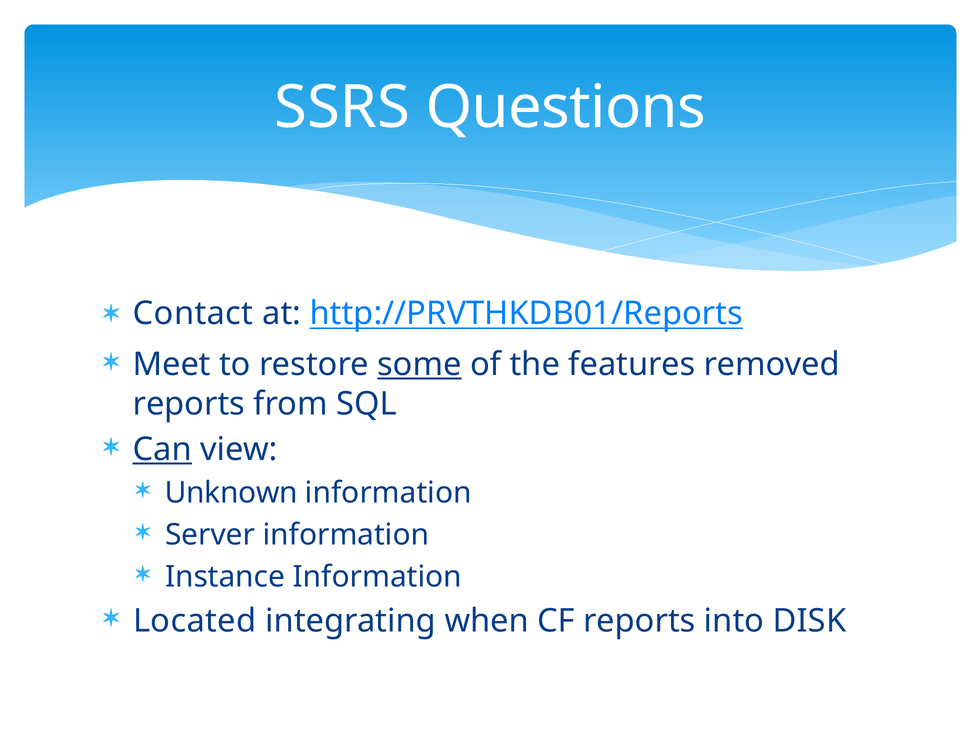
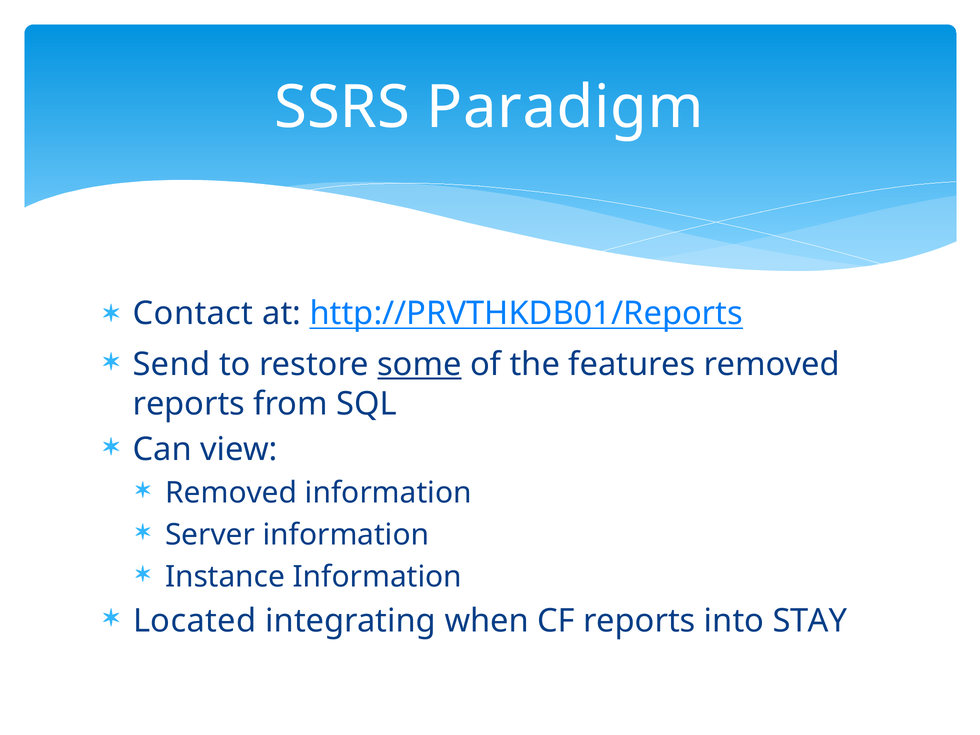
Questions: Questions -> Paradigm
Meet: Meet -> Send
Can underline: present -> none
Unknown at (231, 493): Unknown -> Removed
DISK: DISK -> STAY
